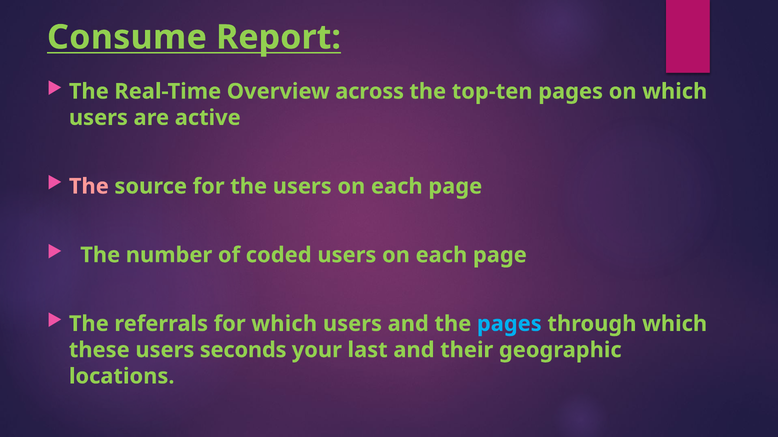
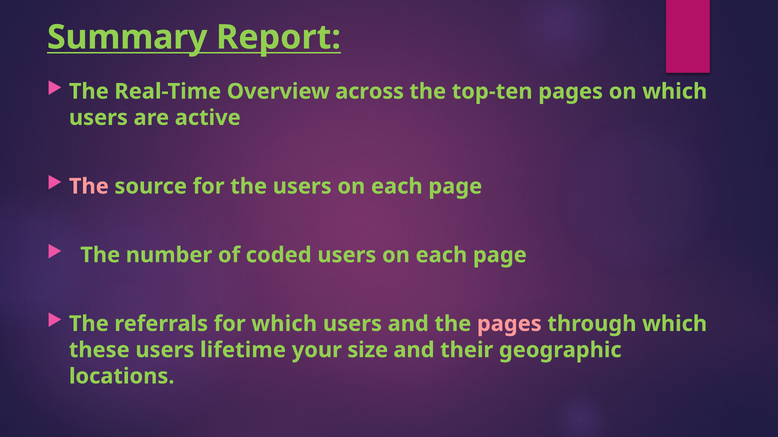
Consume: Consume -> Summary
pages at (509, 324) colour: light blue -> pink
seconds: seconds -> lifetime
last: last -> size
